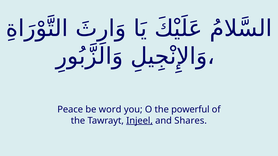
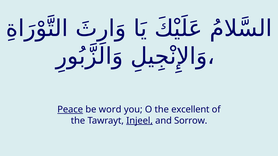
Peace underline: none -> present
powerful: powerful -> excellent
Shares: Shares -> Sorrow
